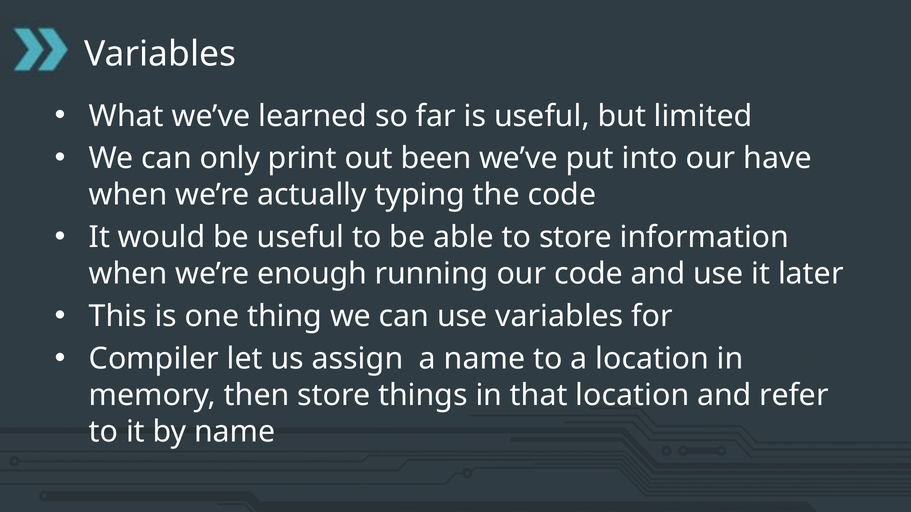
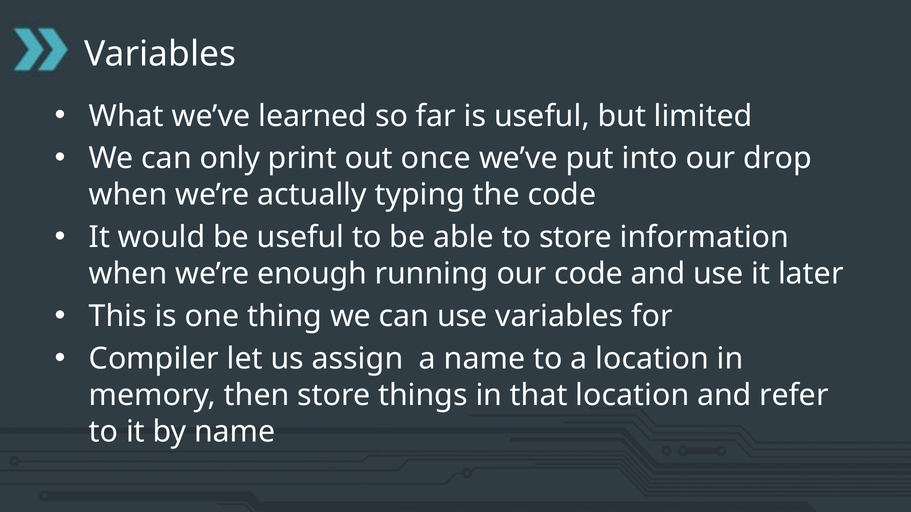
been: been -> once
have: have -> drop
